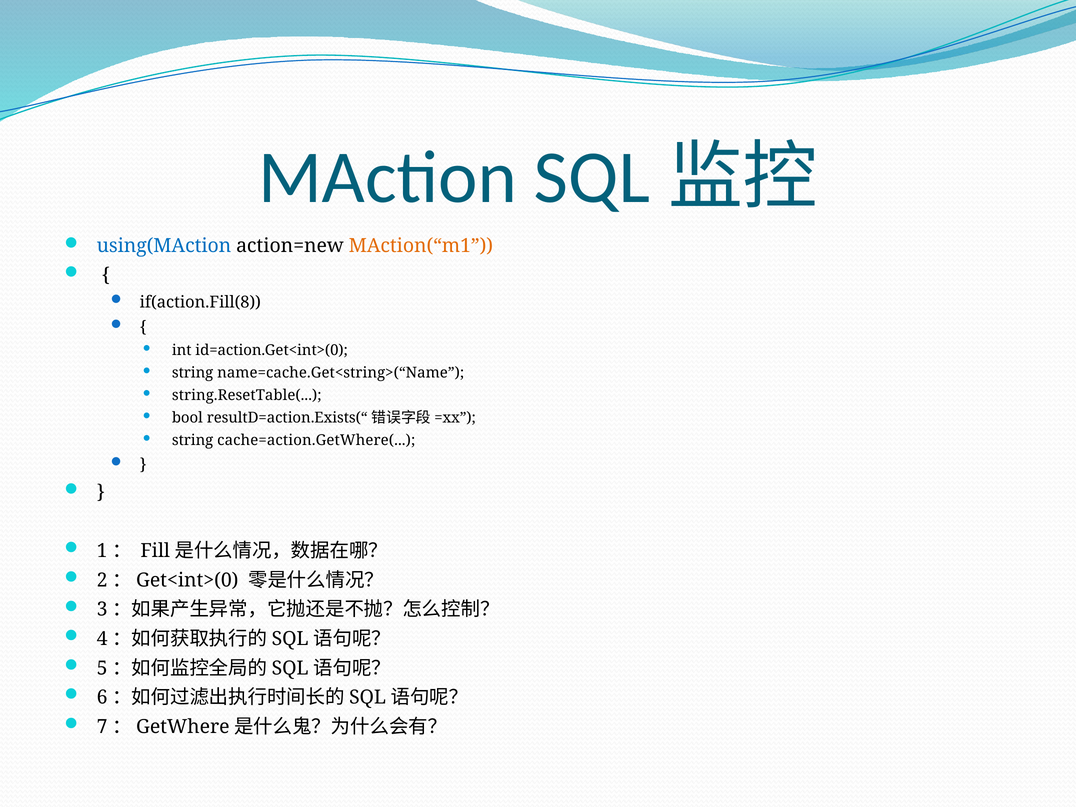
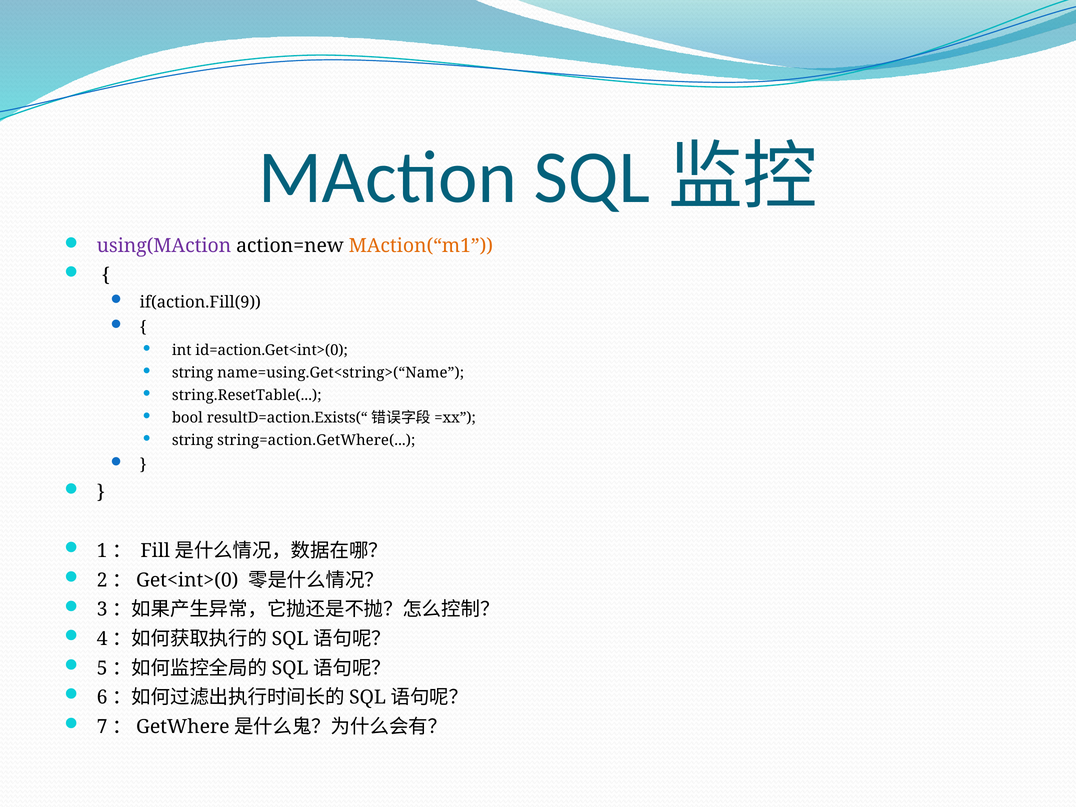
using(MAction colour: blue -> purple
if(action.Fill(8: if(action.Fill(8 -> if(action.Fill(9
name=cache.Get<string>(“Name: name=cache.Get<string>(“Name -> name=using.Get<string>(“Name
cache=action.GetWhere(: cache=action.GetWhere( -> string=action.GetWhere(
